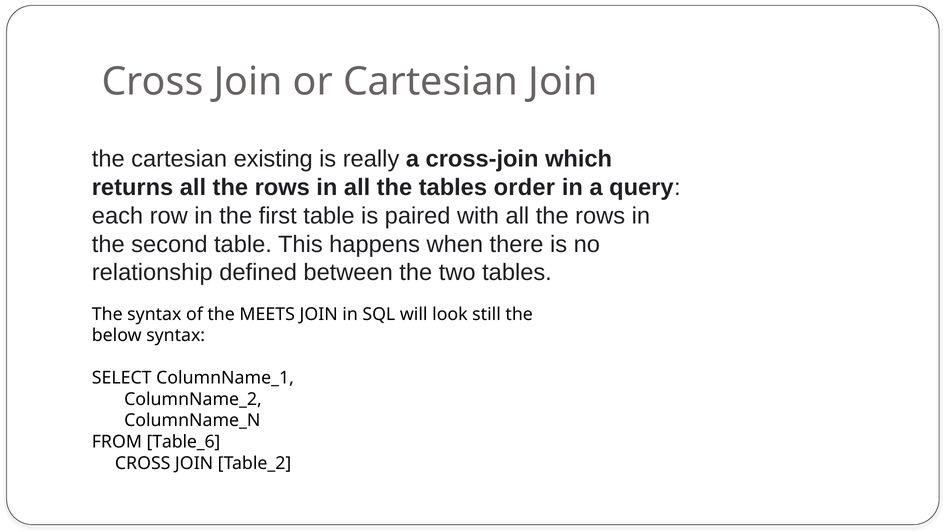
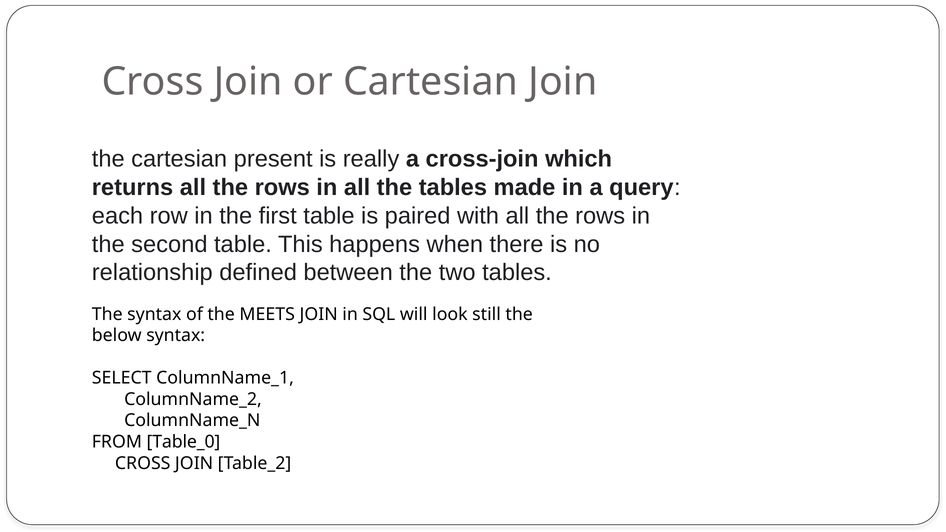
existing: existing -> present
order: order -> made
Table_6: Table_6 -> Table_0
